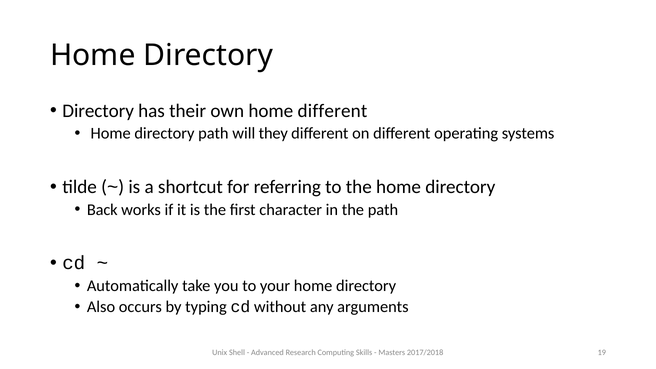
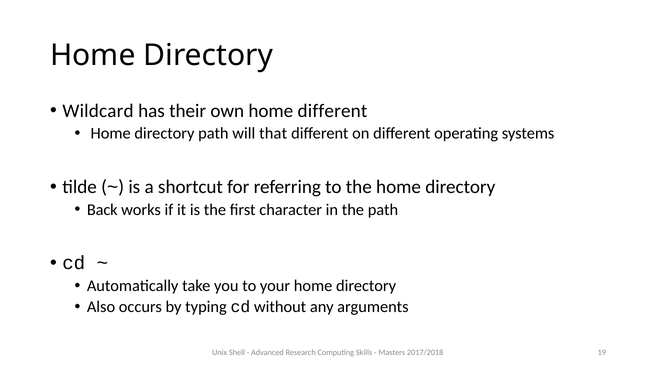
Directory at (98, 111): Directory -> Wildcard
they: they -> that
